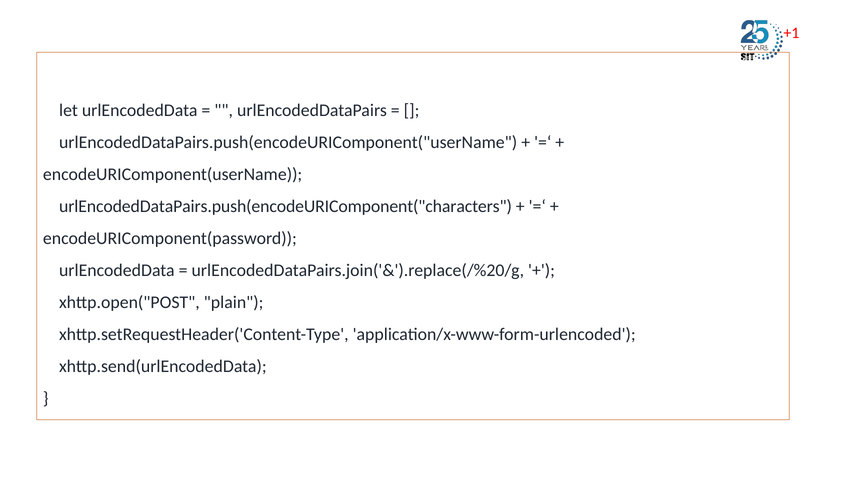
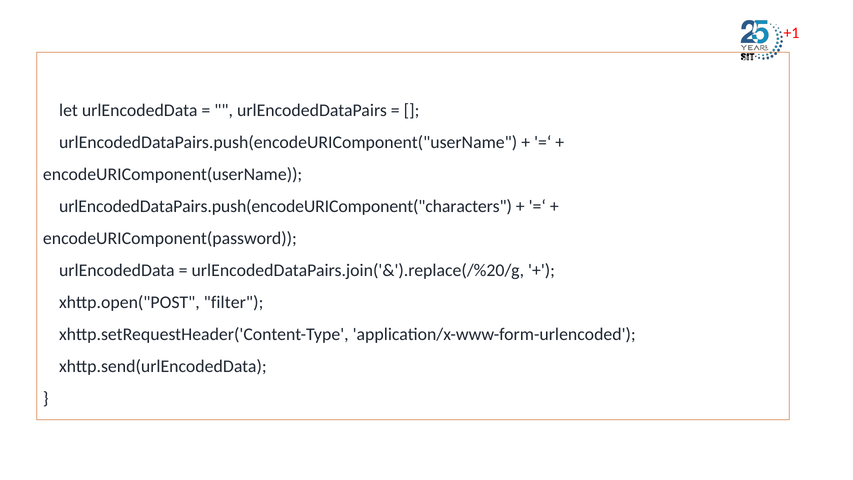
plain: plain -> filter
